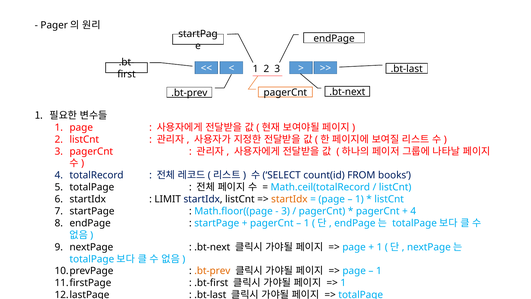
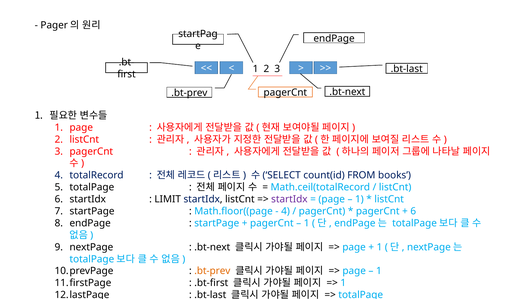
startIdx at (289, 199) colour: orange -> purple
3 at (286, 211): 3 -> 4
4 at (413, 211): 4 -> 6
